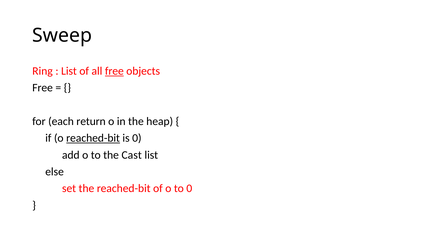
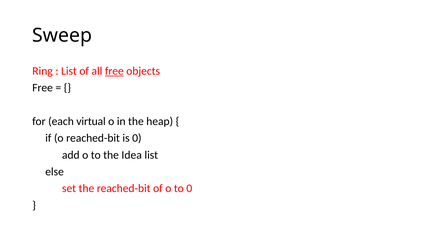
return: return -> virtual
reached-bit at (93, 138) underline: present -> none
Cast: Cast -> Idea
